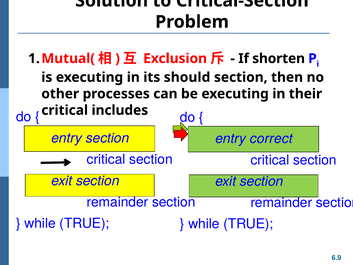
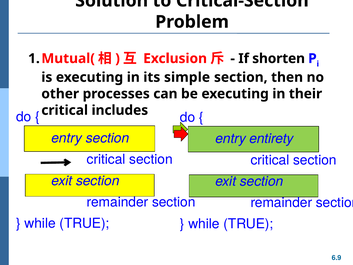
should: should -> simple
correct: correct -> entirety
